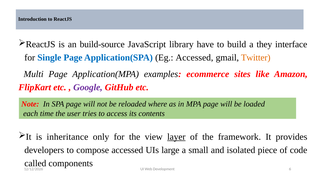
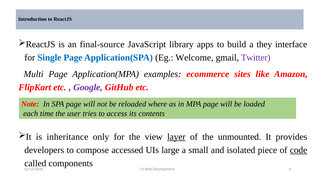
build-source: build-source -> final-source
have: have -> apps
Eg Accessed: Accessed -> Welcome
Twitter colour: orange -> purple
framework: framework -> unmounted
code underline: none -> present
